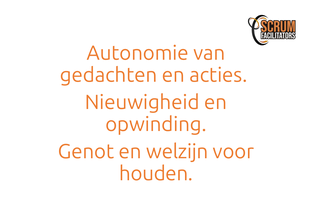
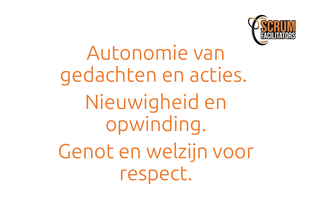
houden: houden -> respect
